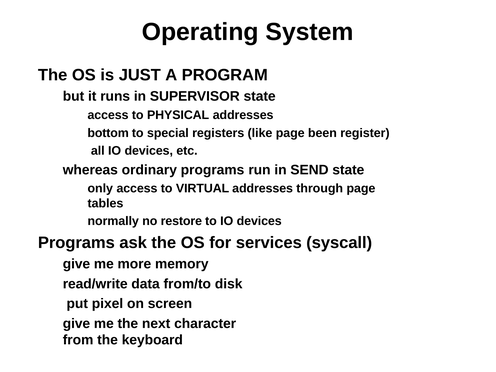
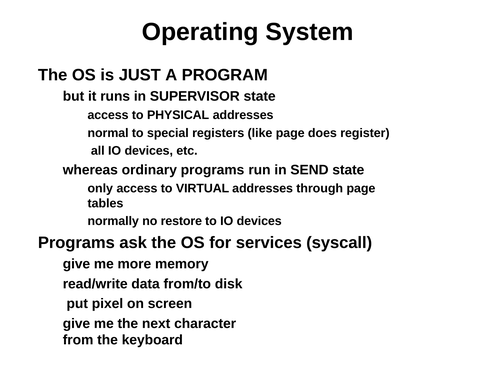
bottom: bottom -> normal
been: been -> does
